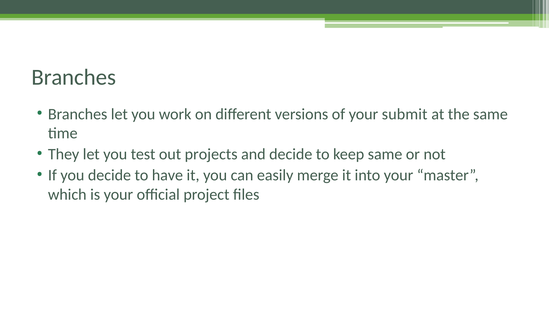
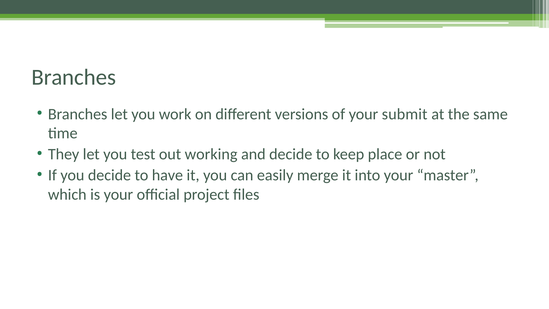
projects: projects -> working
keep same: same -> place
